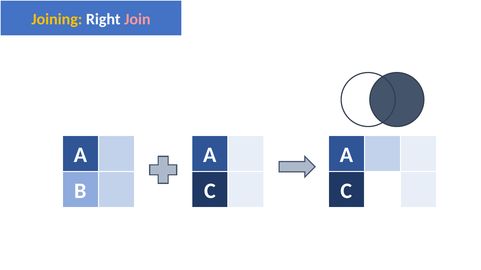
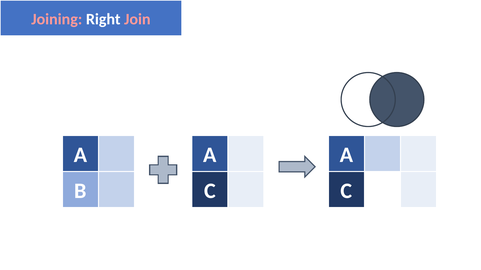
Joining colour: yellow -> pink
